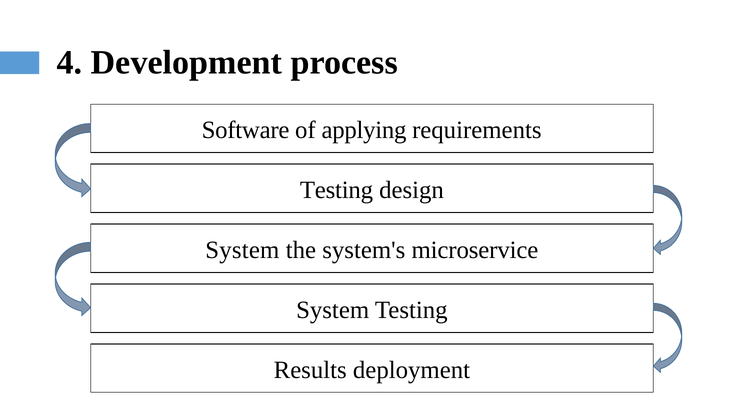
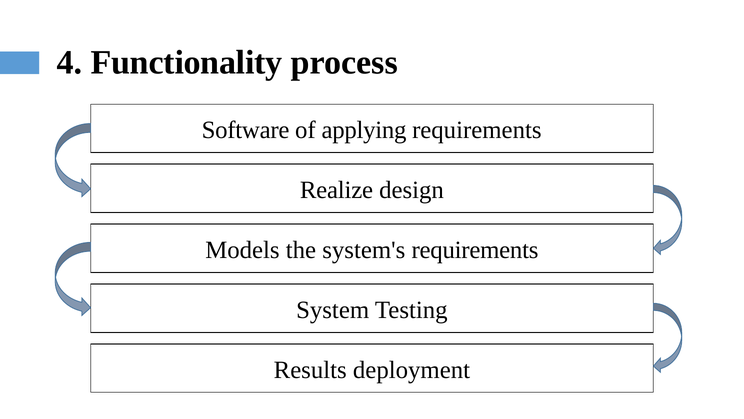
Development: Development -> Functionality
Testing at (336, 190): Testing -> Realize
System at (242, 250): System -> Models
system's microservice: microservice -> requirements
